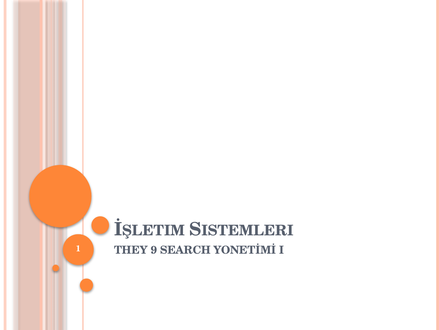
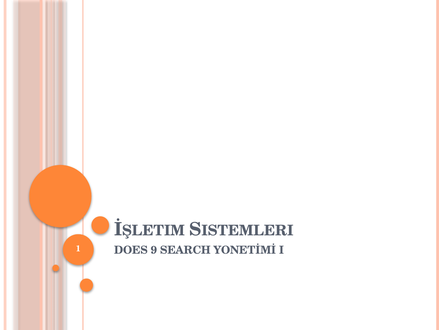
THEY: THEY -> DOES
